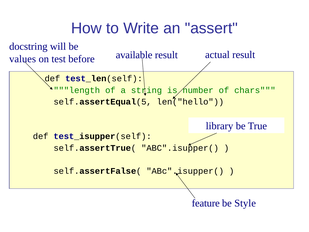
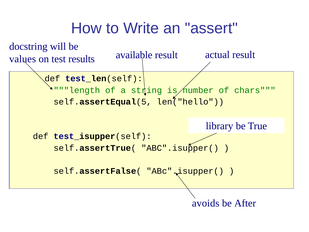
before: before -> results
feature: feature -> avoids
Style: Style -> After
